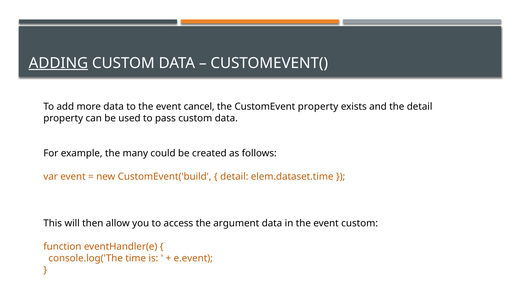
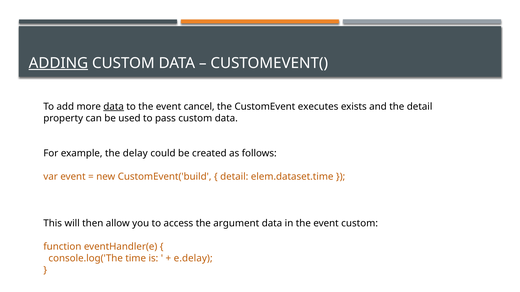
data at (114, 107) underline: none -> present
CustomEvent property: property -> executes
many: many -> delay
e.event: e.event -> e.delay
